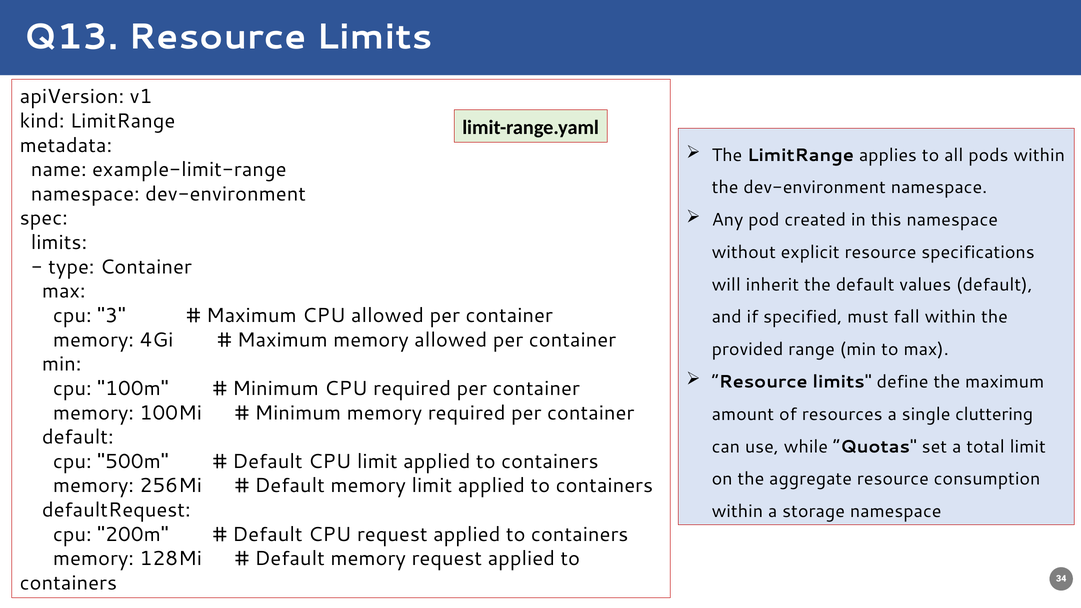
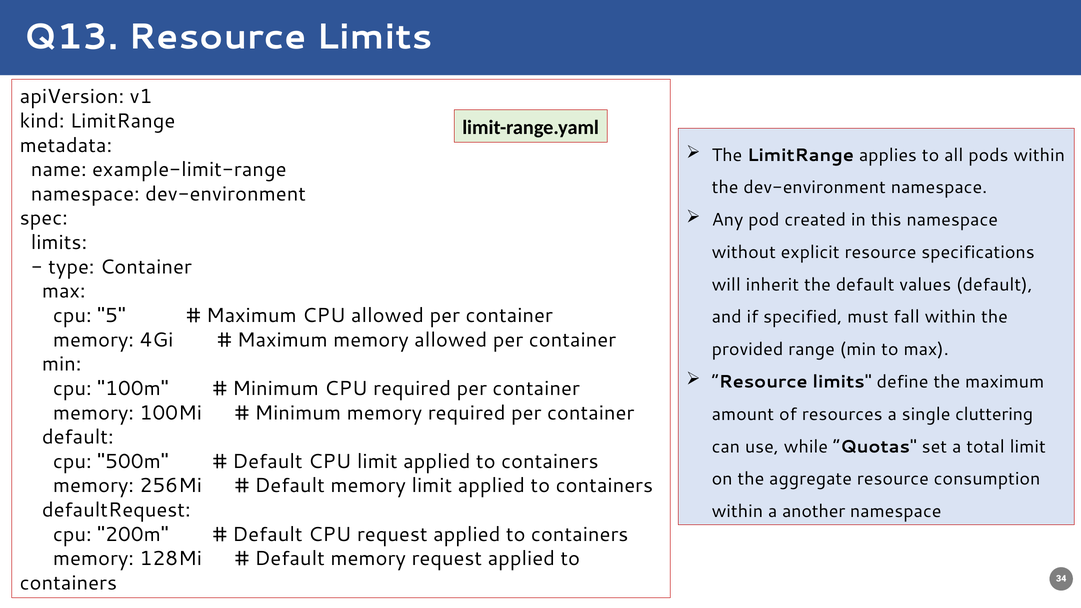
3: 3 -> 5
storage: storage -> another
